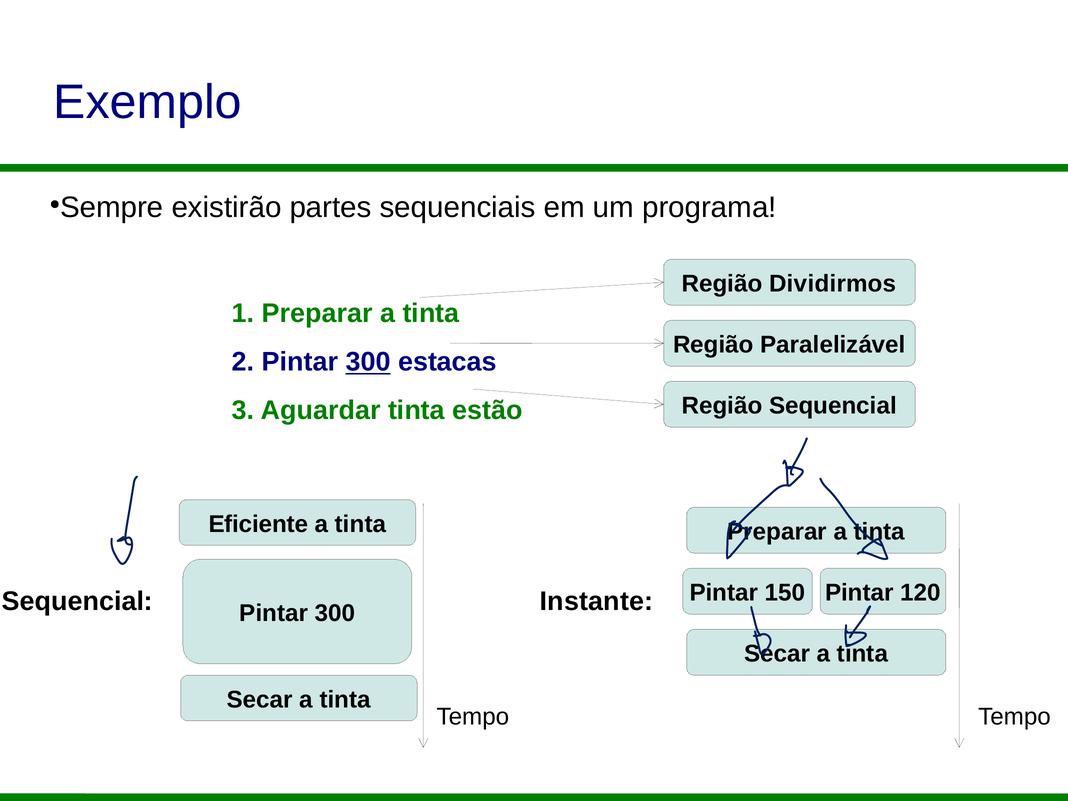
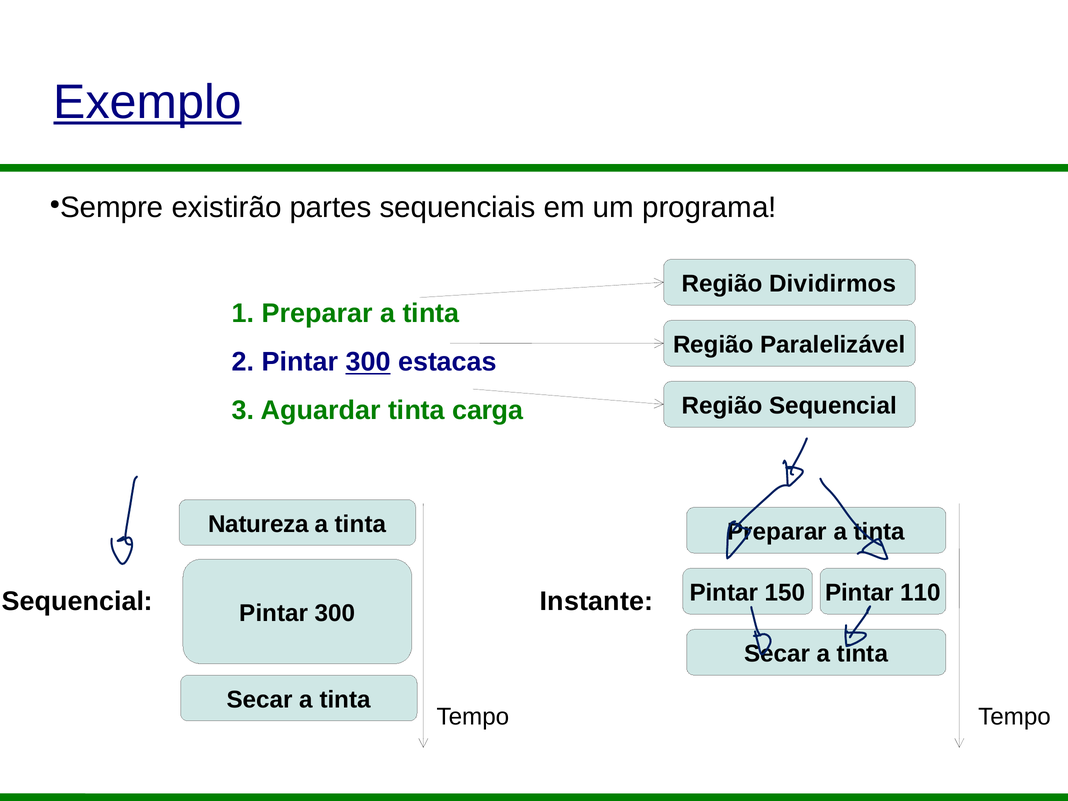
Exemplo underline: none -> present
estão: estão -> carga
Eficiente: Eficiente -> Natureza
120: 120 -> 110
